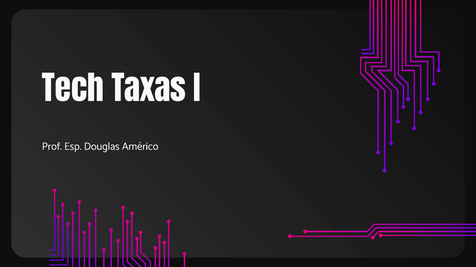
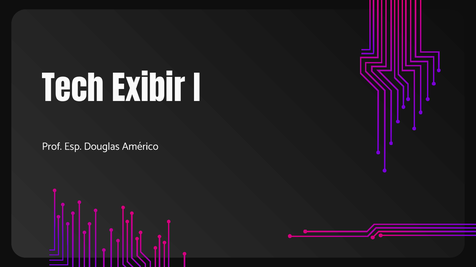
Taxas: Taxas -> Exibir
